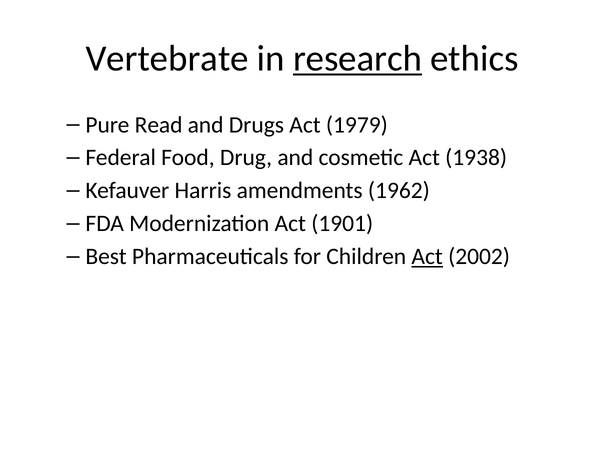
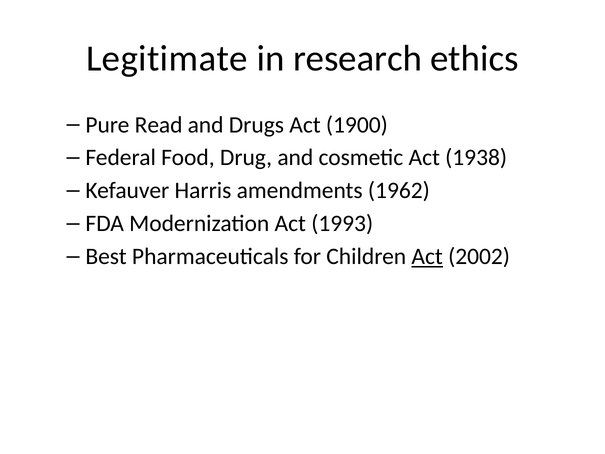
Vertebrate: Vertebrate -> Legitimate
research underline: present -> none
1979: 1979 -> 1900
1901: 1901 -> 1993
